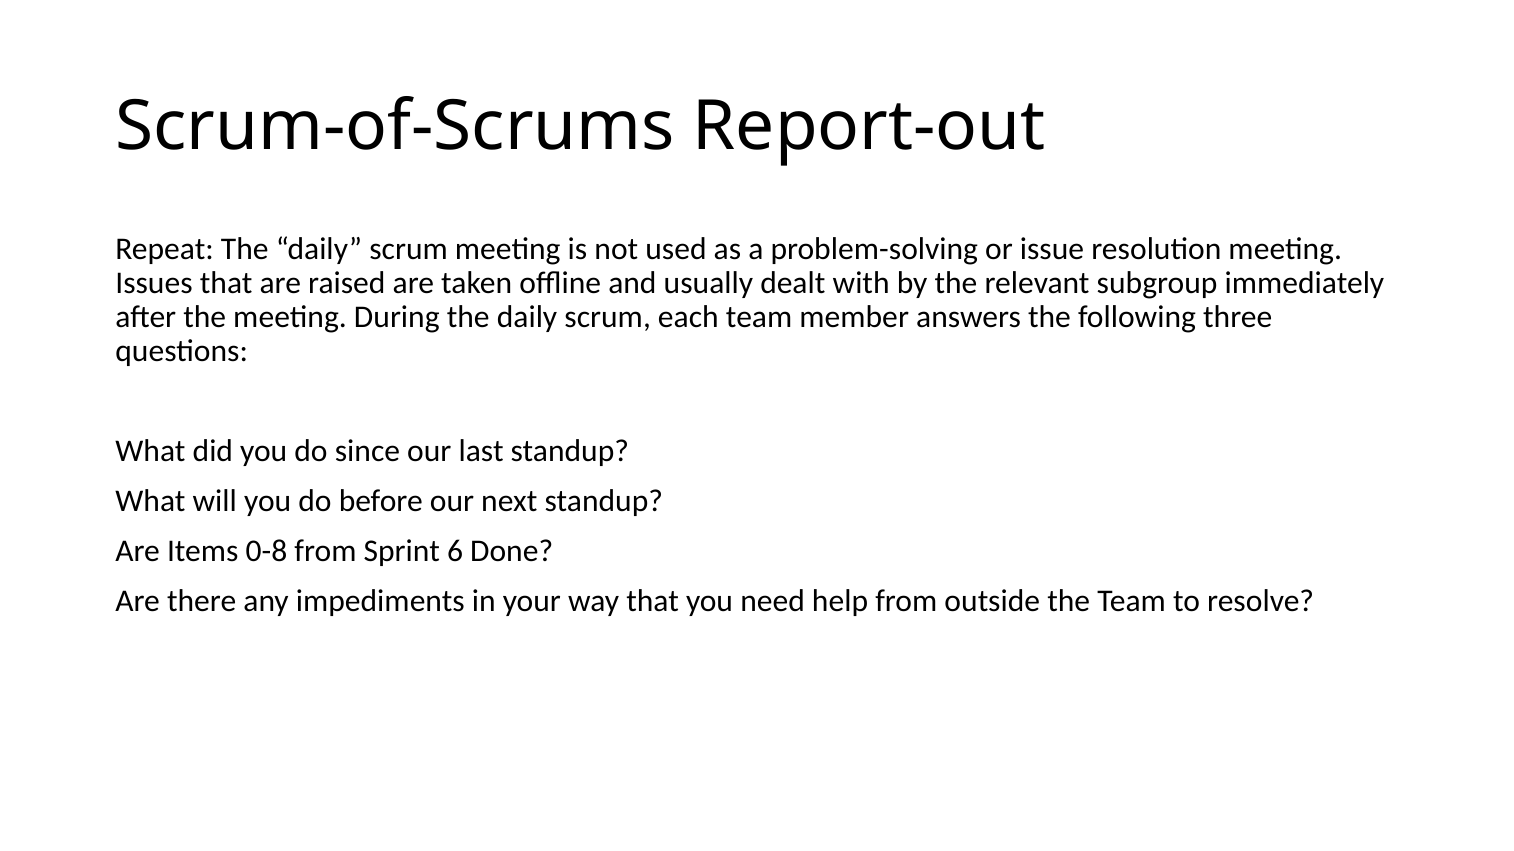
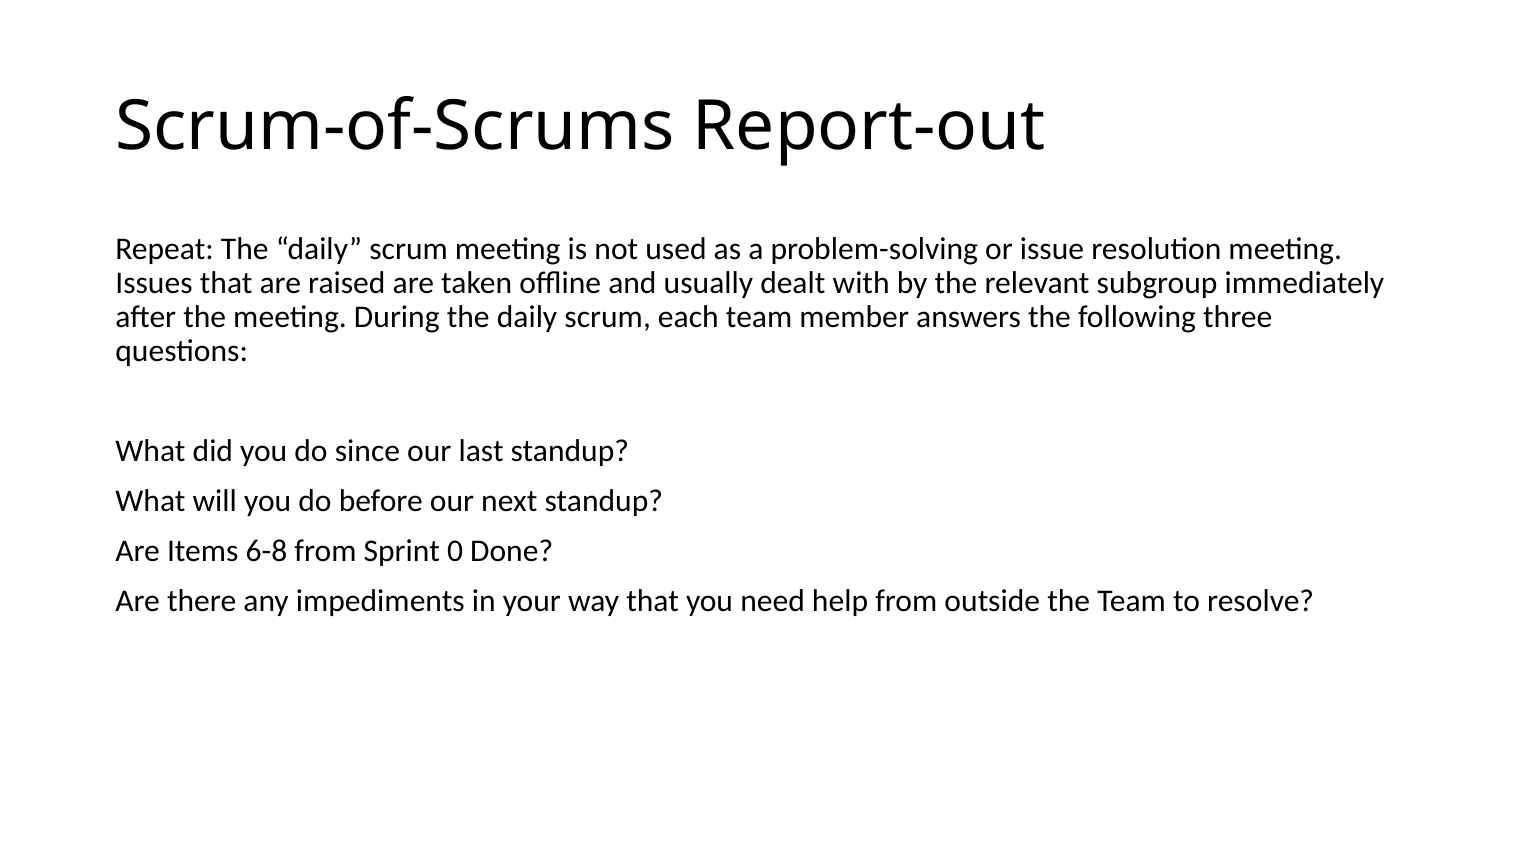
0-8: 0-8 -> 6-8
6: 6 -> 0
